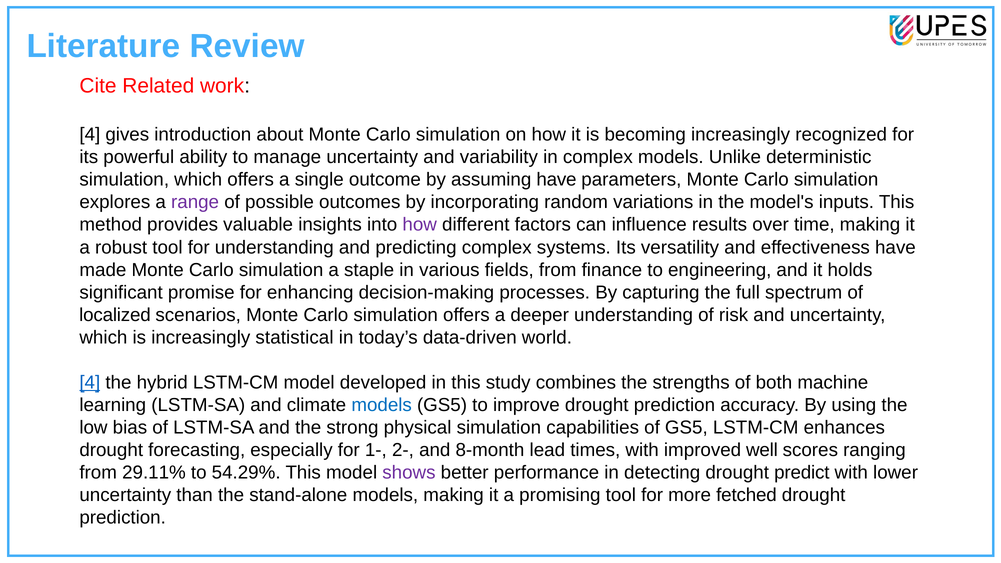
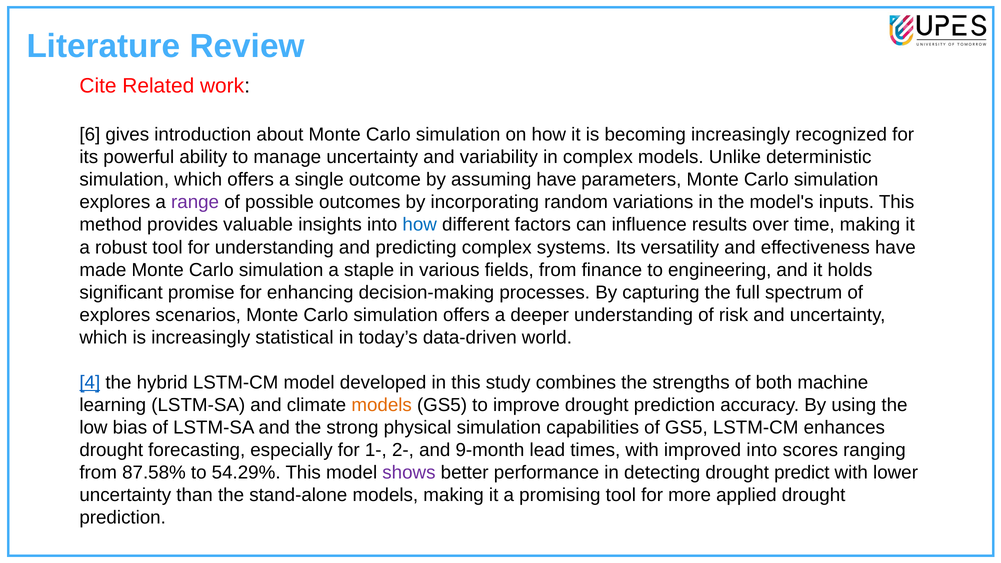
4 at (90, 135): 4 -> 6
how at (420, 225) colour: purple -> blue
localized at (115, 315): localized -> explores
models at (382, 405) colour: blue -> orange
8-month: 8-month -> 9-month
improved well: well -> into
29.11%: 29.11% -> 87.58%
fetched: fetched -> applied
